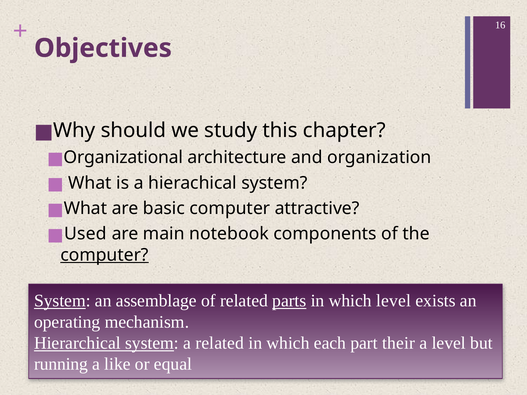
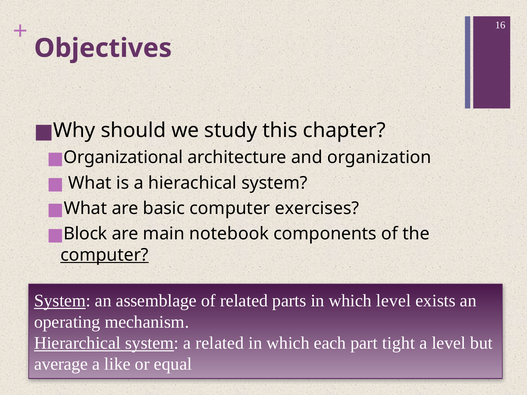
attractive: attractive -> exercises
Used: Used -> Block
parts underline: present -> none
their: their -> tight
running: running -> average
